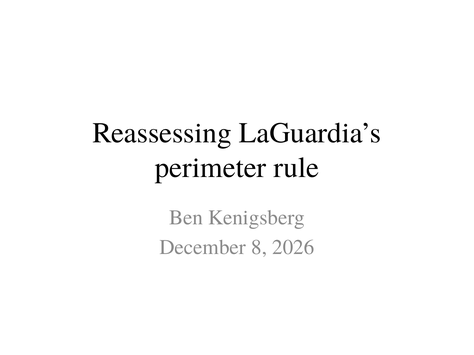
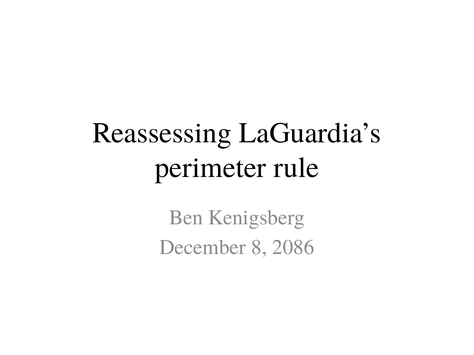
2026: 2026 -> 2086
